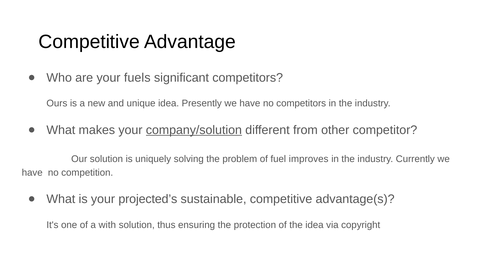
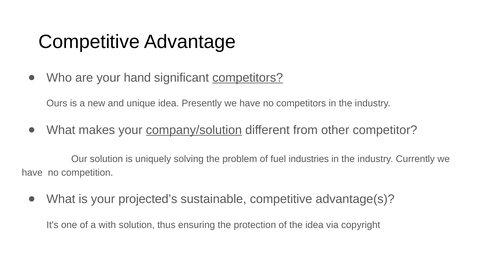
fuels: fuels -> hand
competitors at (248, 78) underline: none -> present
improves: improves -> industries
